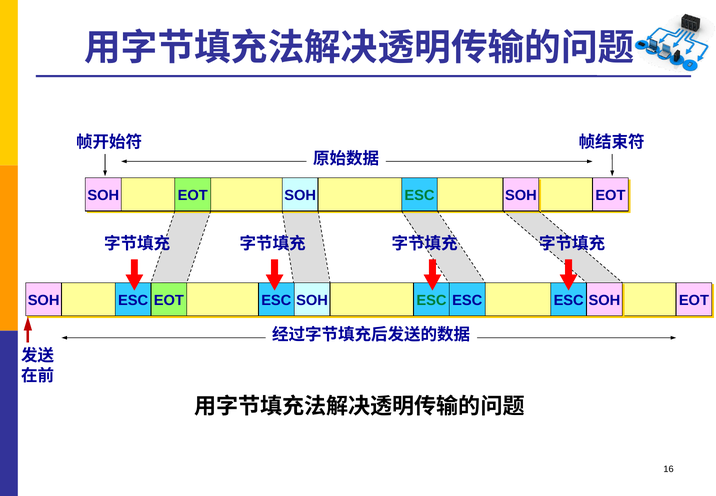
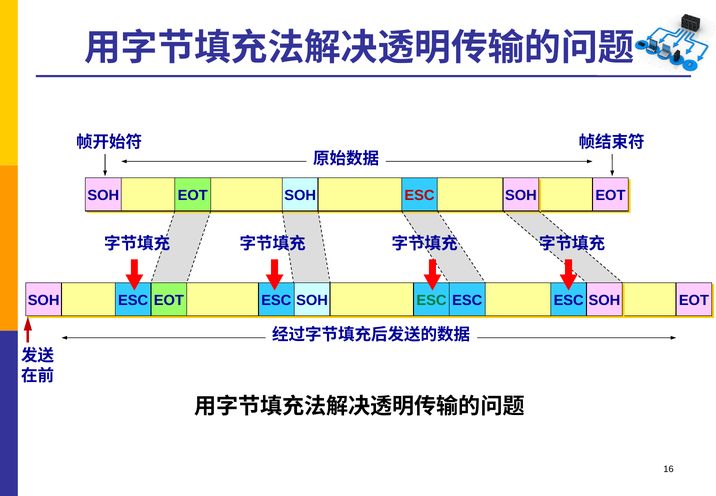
ESC at (420, 195) colour: green -> red
